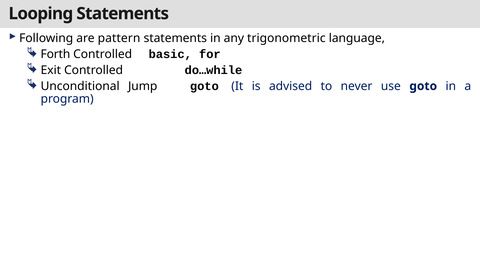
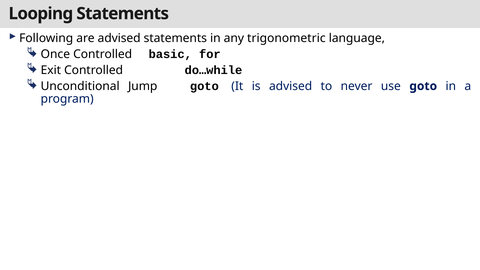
are pattern: pattern -> advised
Forth: Forth -> Once
